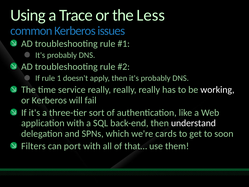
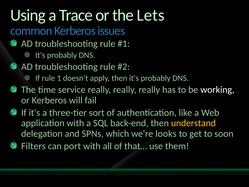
Less: Less -> Lets
understand colour: white -> yellow
cards: cards -> looks
